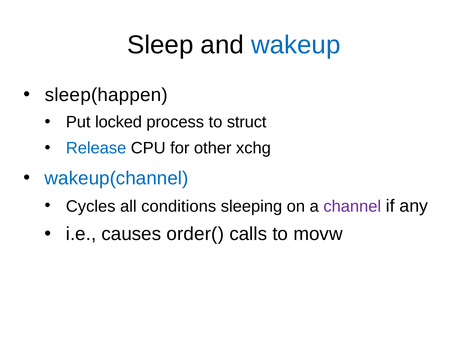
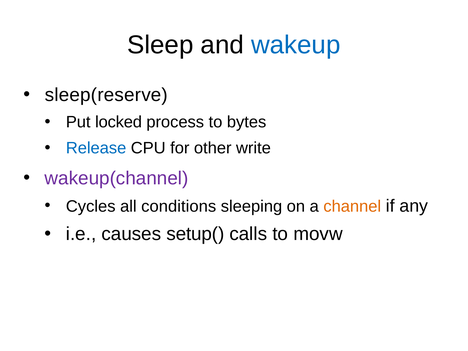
sleep(happen: sleep(happen -> sleep(reserve
struct: struct -> bytes
xchg: xchg -> write
wakeup(channel colour: blue -> purple
channel colour: purple -> orange
order(: order( -> setup(
